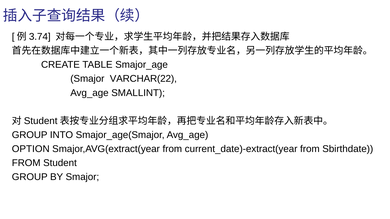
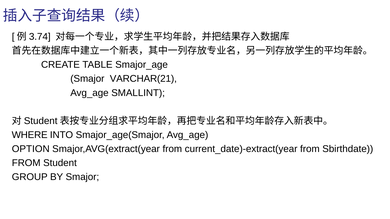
VARCHAR(22: VARCHAR(22 -> VARCHAR(21
GROUP at (30, 135): GROUP -> WHERE
